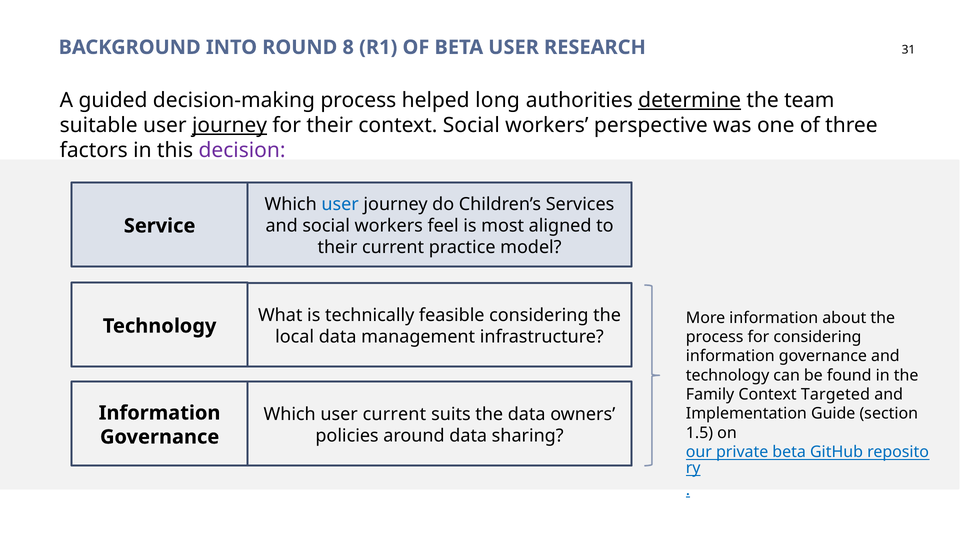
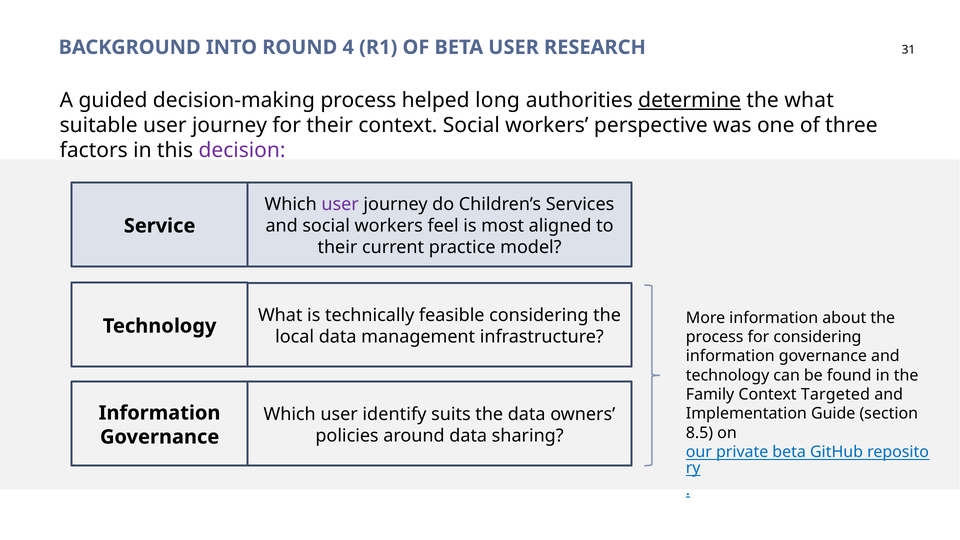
8: 8 -> 4
the team: team -> what
journey at (229, 125) underline: present -> none
user at (340, 204) colour: blue -> purple
user current: current -> identify
1.5: 1.5 -> 8.5
